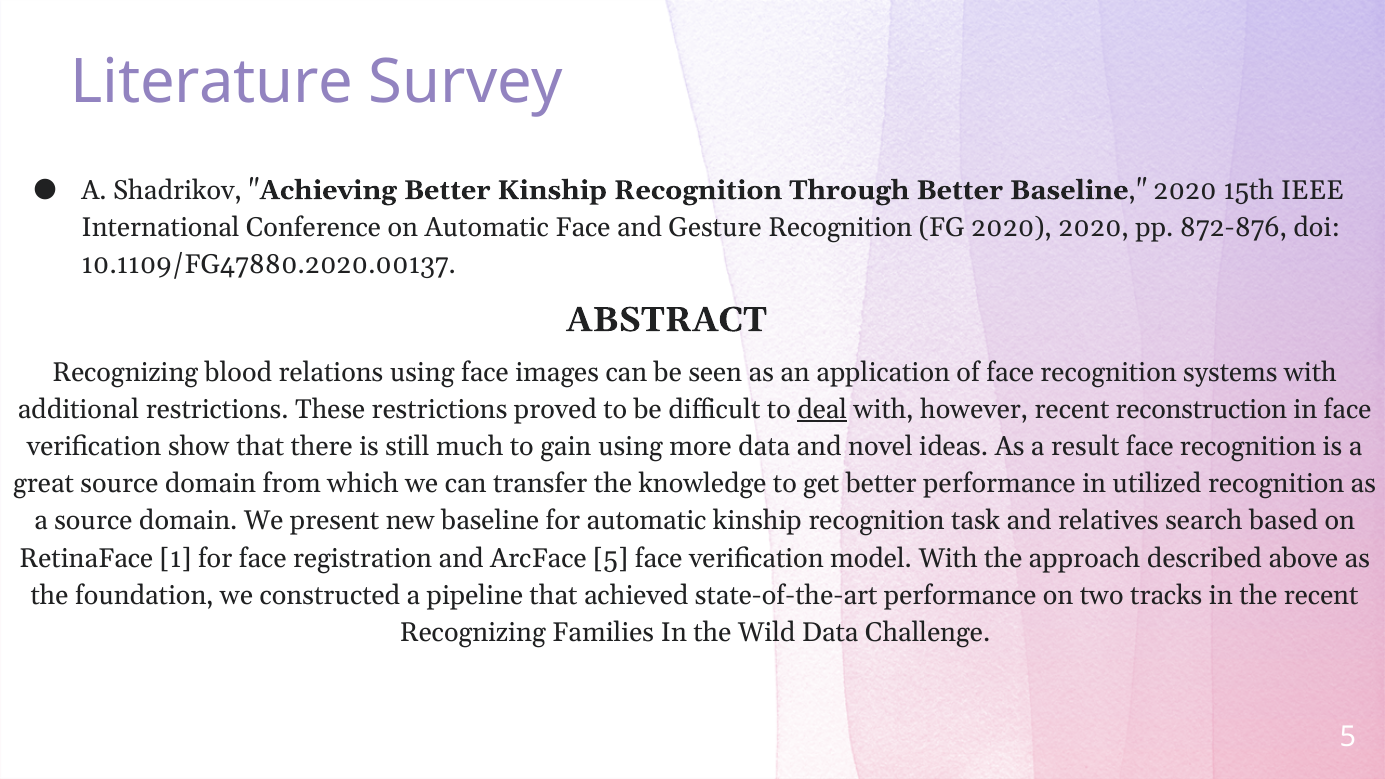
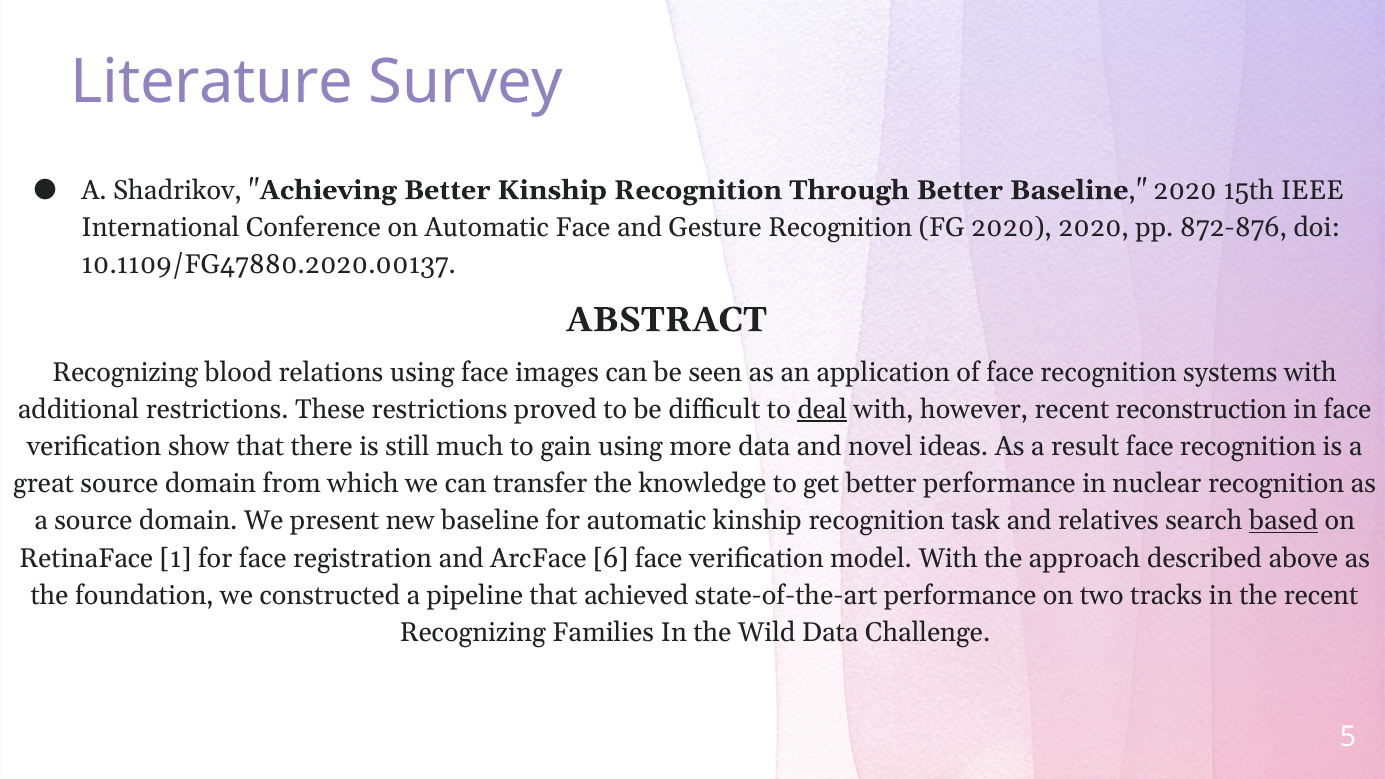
utilized: utilized -> nuclear
based underline: none -> present
ArcFace 5: 5 -> 6
